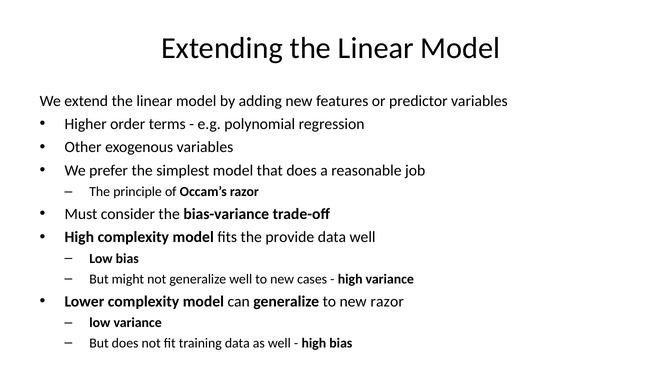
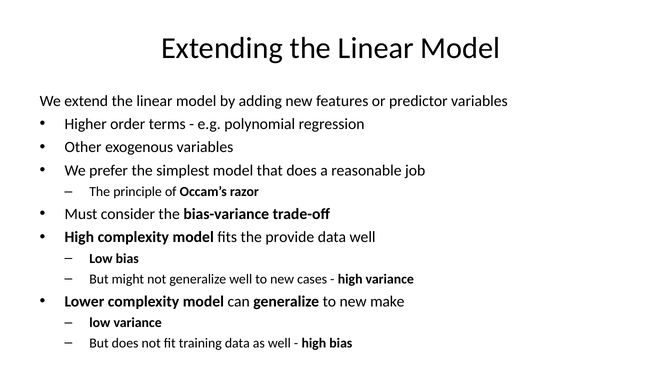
new razor: razor -> make
